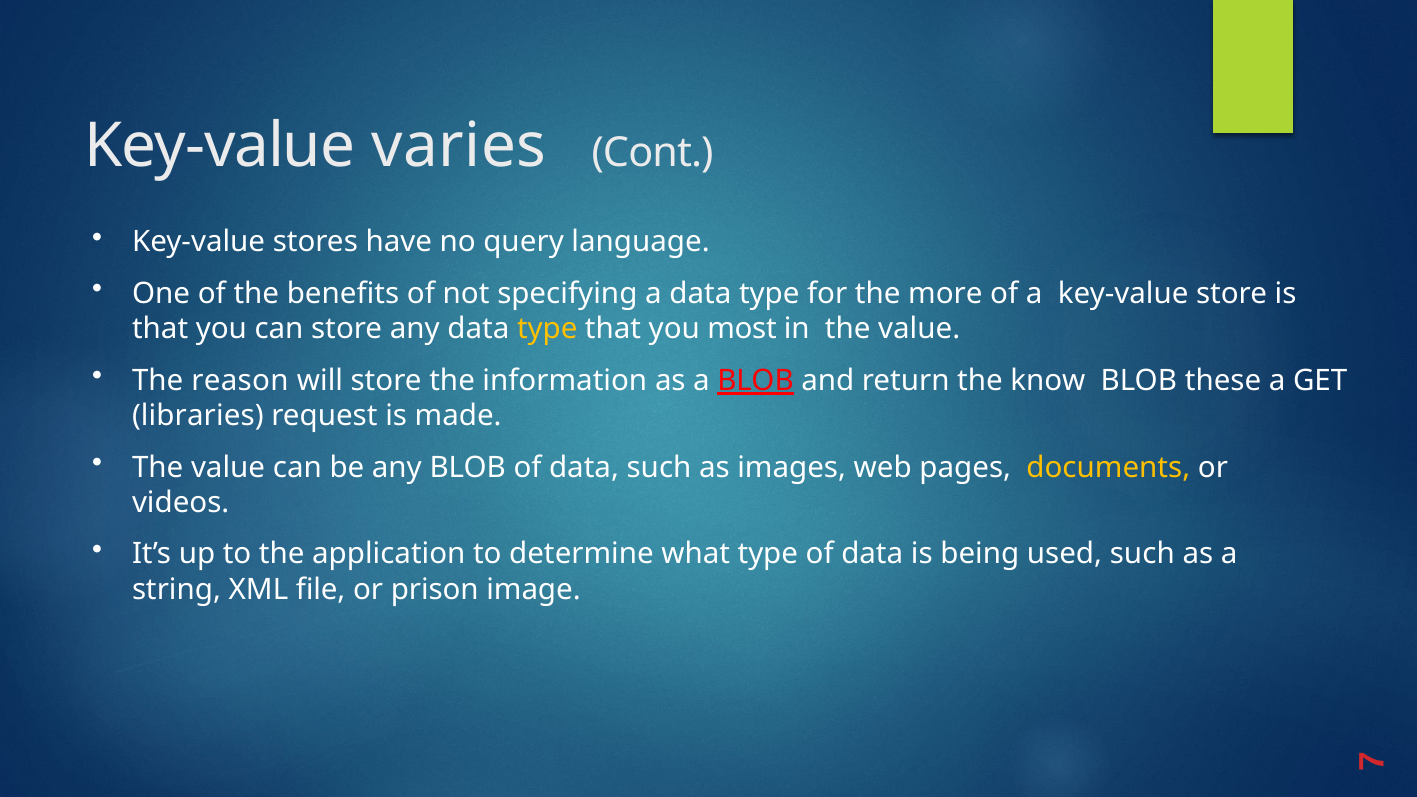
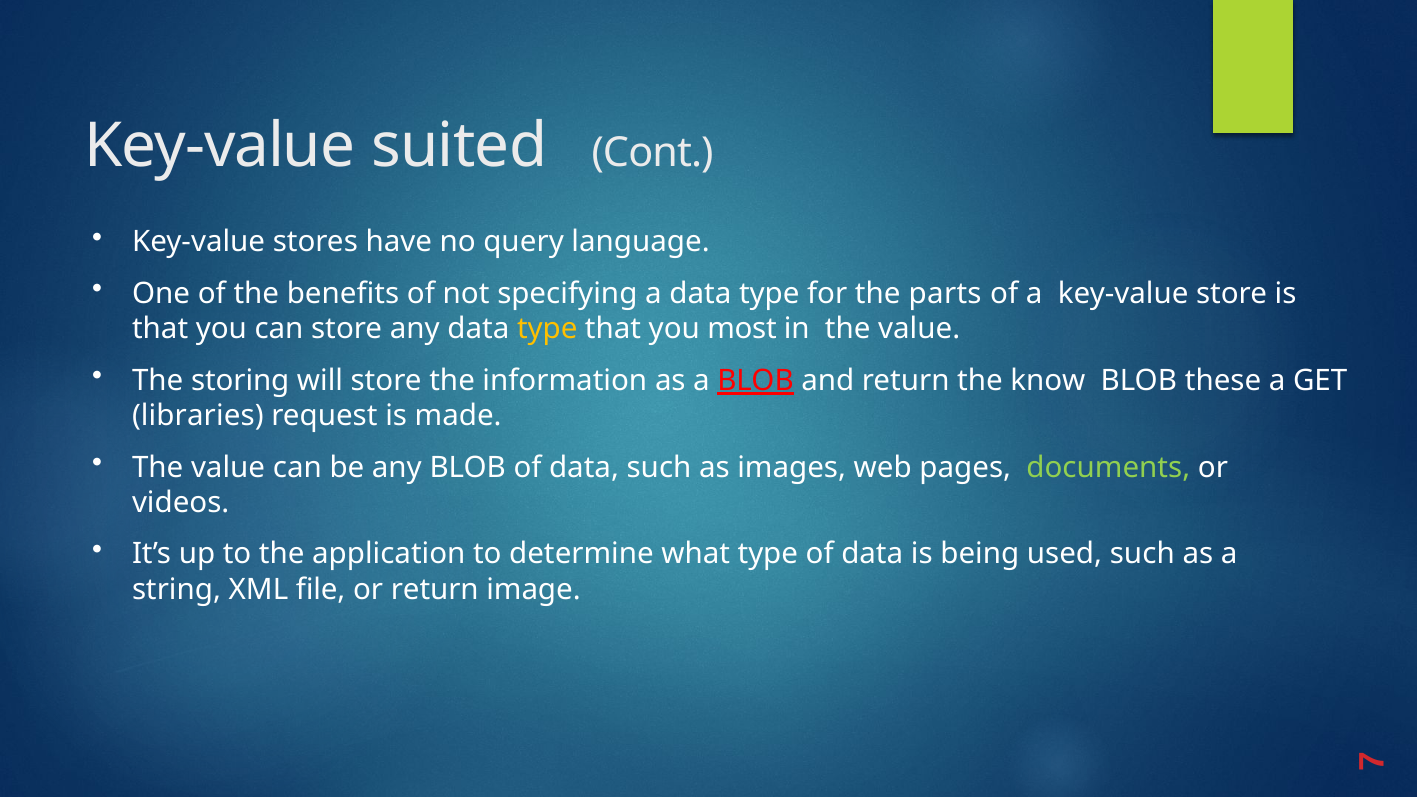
varies: varies -> suited
more: more -> parts
reason: reason -> storing
documents colour: yellow -> light green
or prison: prison -> return
